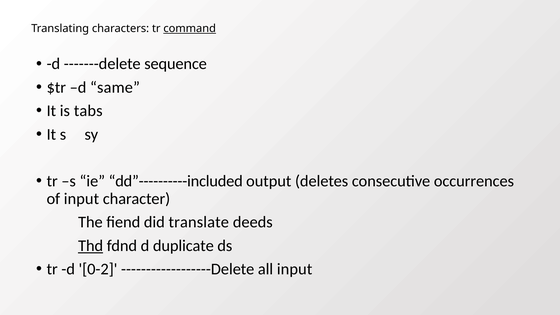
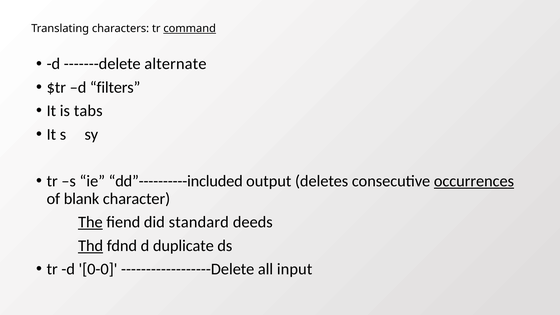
sequence: sequence -> alternate
same: same -> filters
occurrences underline: none -> present
of input: input -> blank
The underline: none -> present
translate: translate -> standard
0-2: 0-2 -> 0-0
